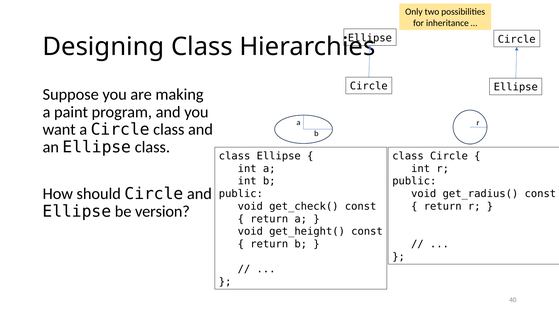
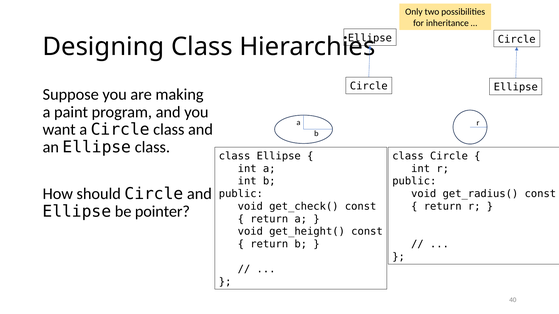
version: version -> pointer
